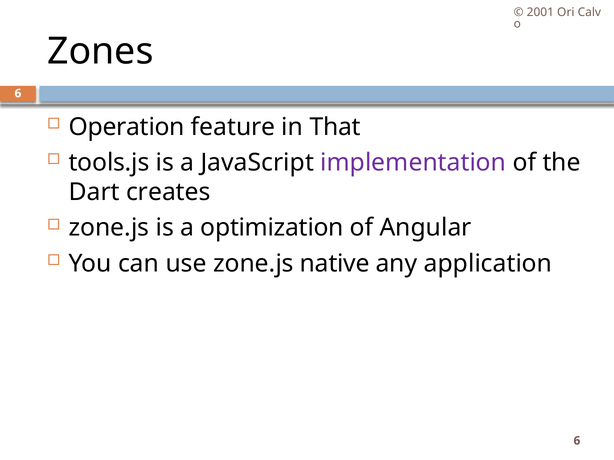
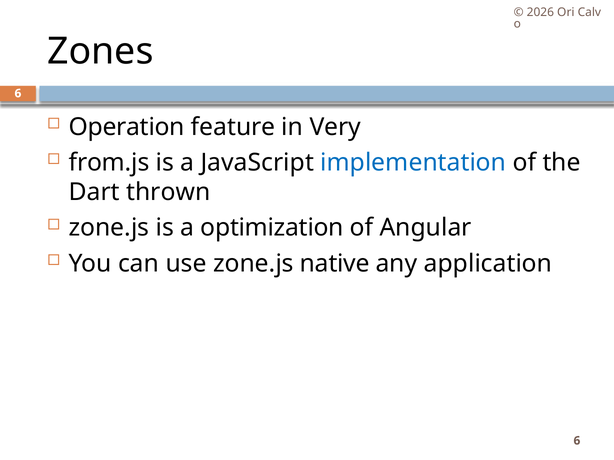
2001: 2001 -> 2026
That: That -> Very
tools.js: tools.js -> from.js
implementation colour: purple -> blue
creates: creates -> thrown
